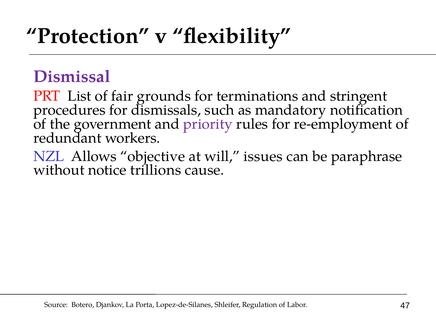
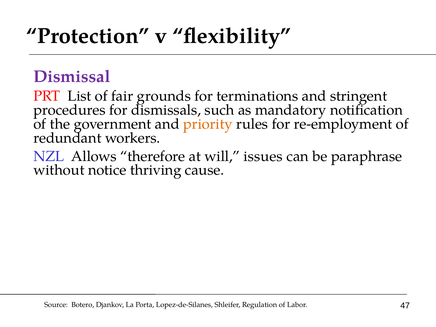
priority colour: purple -> orange
objective: objective -> therefore
trillions: trillions -> thriving
